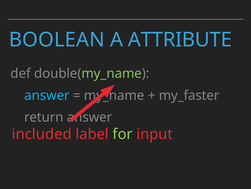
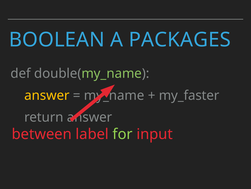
ATTRIBUTE: ATTRIBUTE -> PACKAGES
answer at (47, 95) colour: light blue -> yellow
included: included -> between
